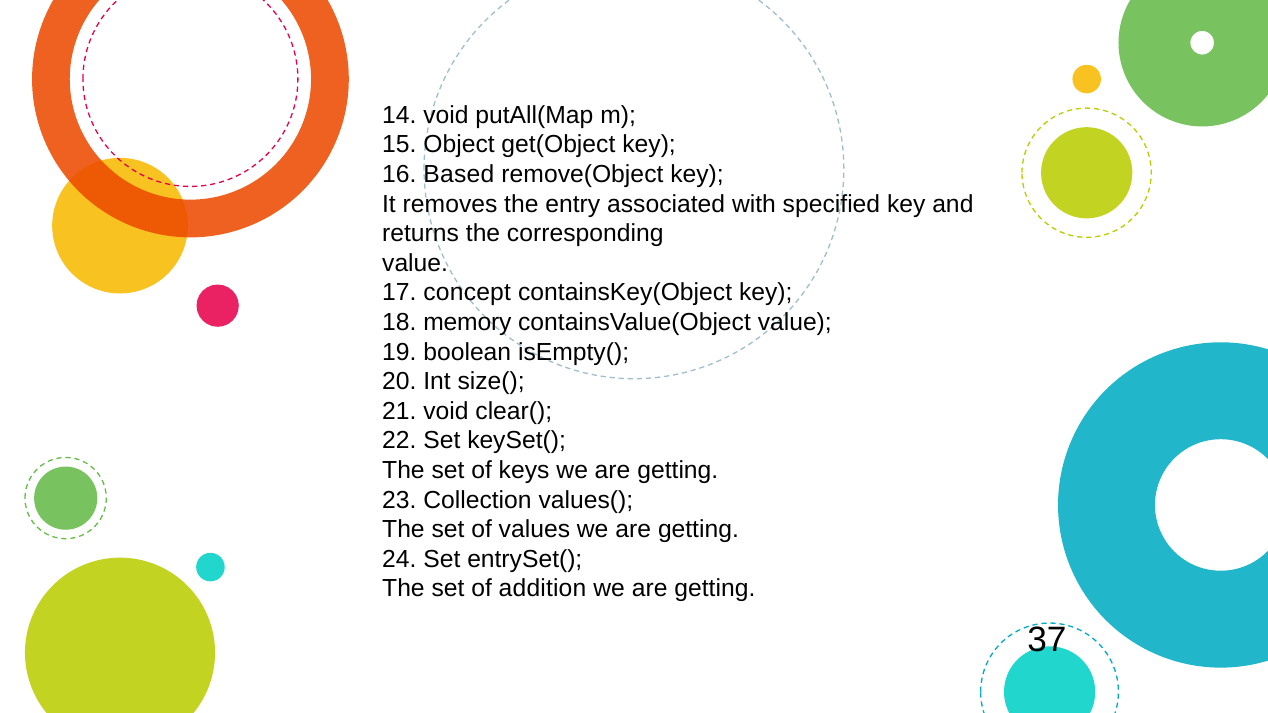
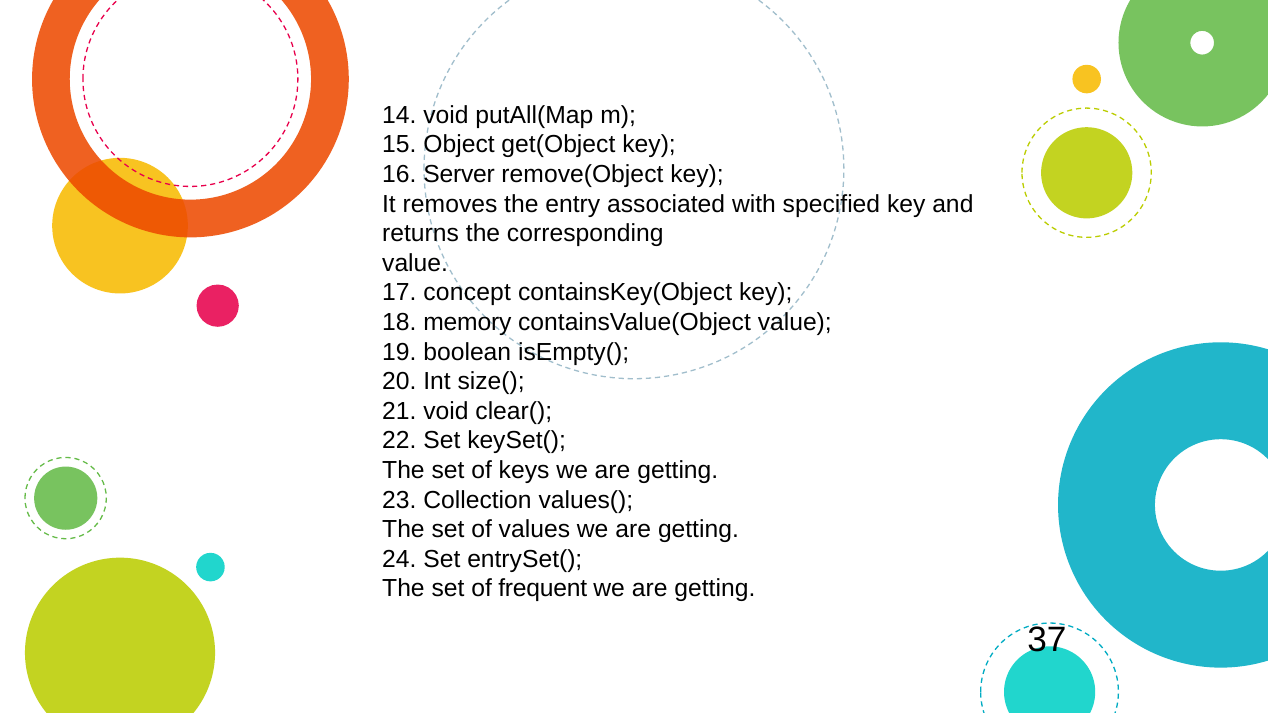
Based: Based -> Server
addition: addition -> frequent
